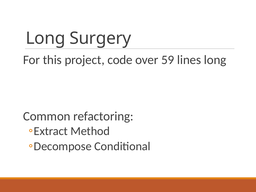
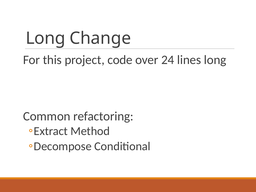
Surgery: Surgery -> Change
59: 59 -> 24
